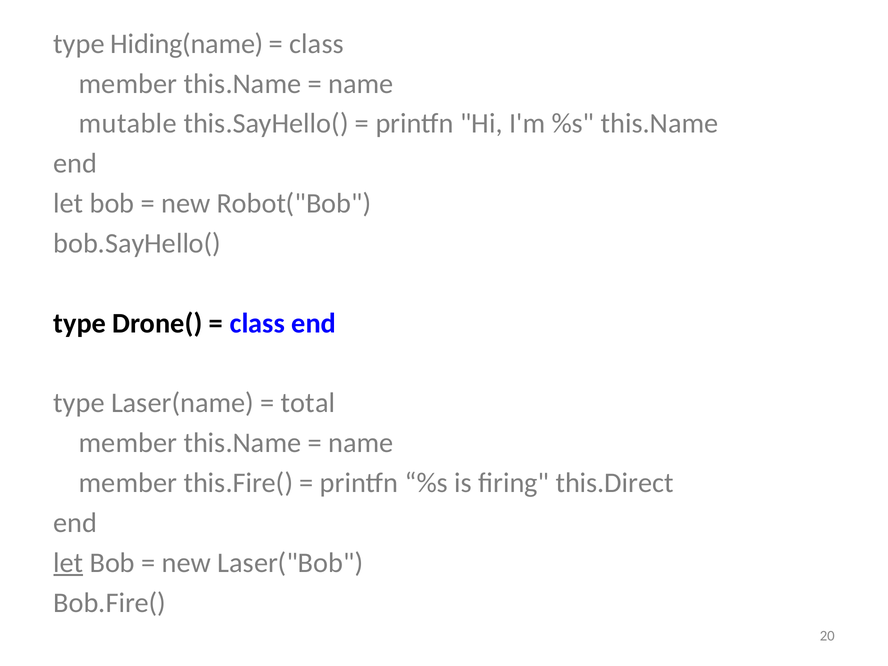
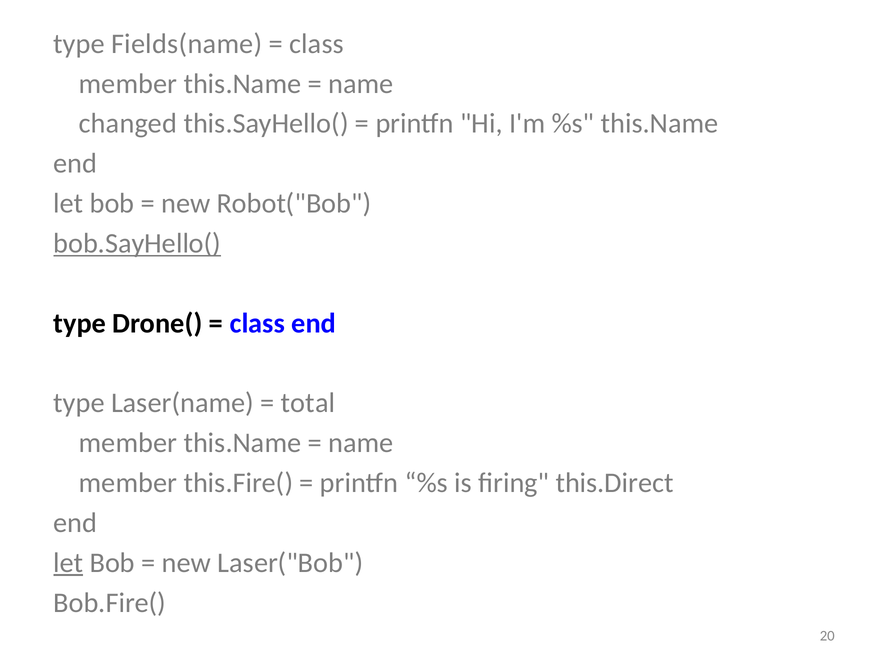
Hiding(name: Hiding(name -> Fields(name
mutable: mutable -> changed
bob.SayHello( underline: none -> present
